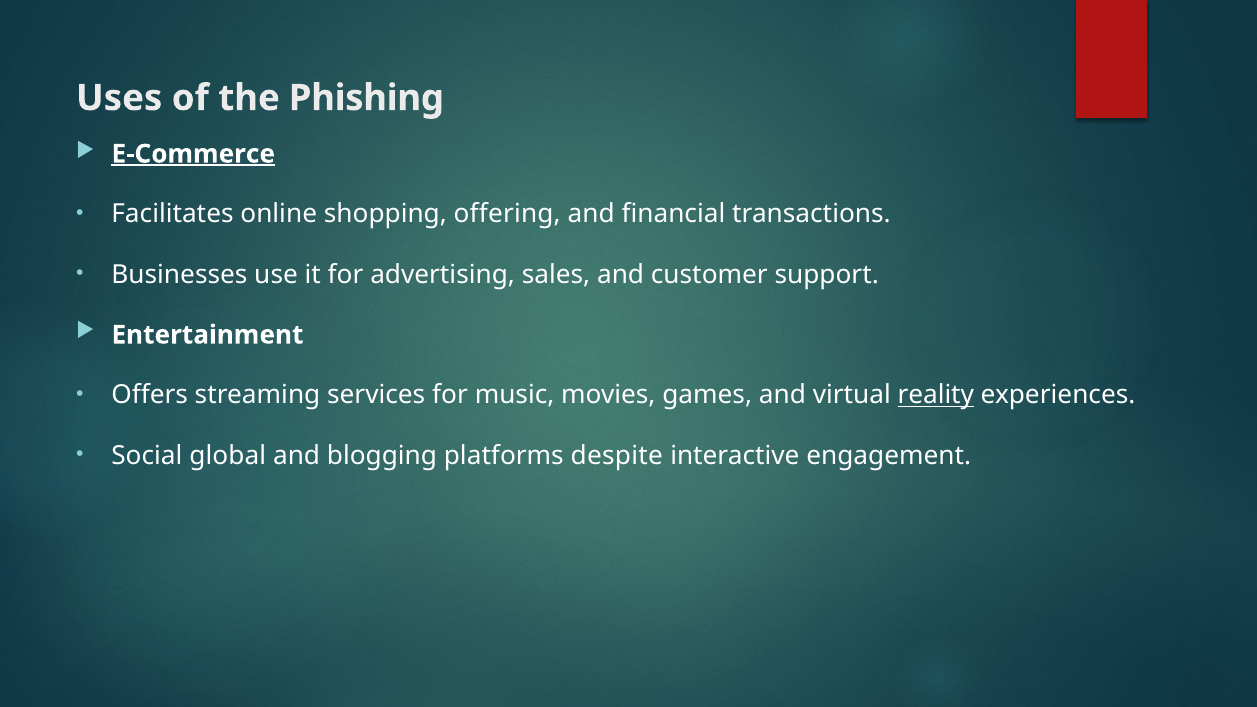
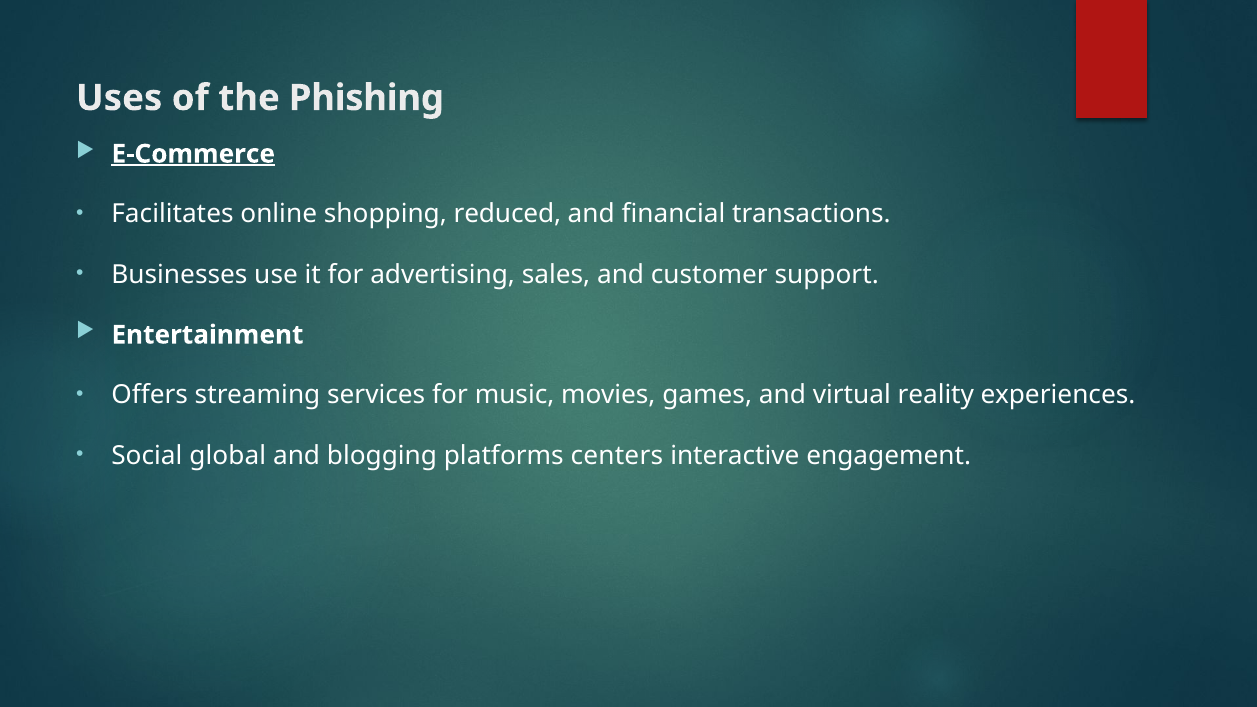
offering: offering -> reduced
reality underline: present -> none
despite: despite -> centers
